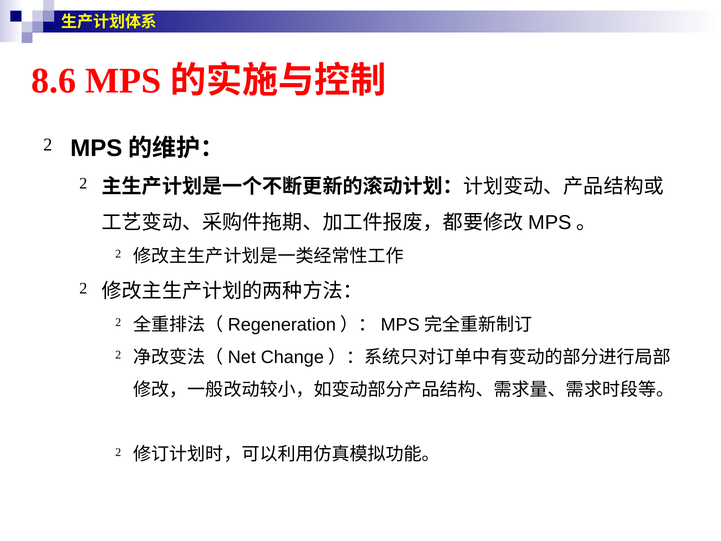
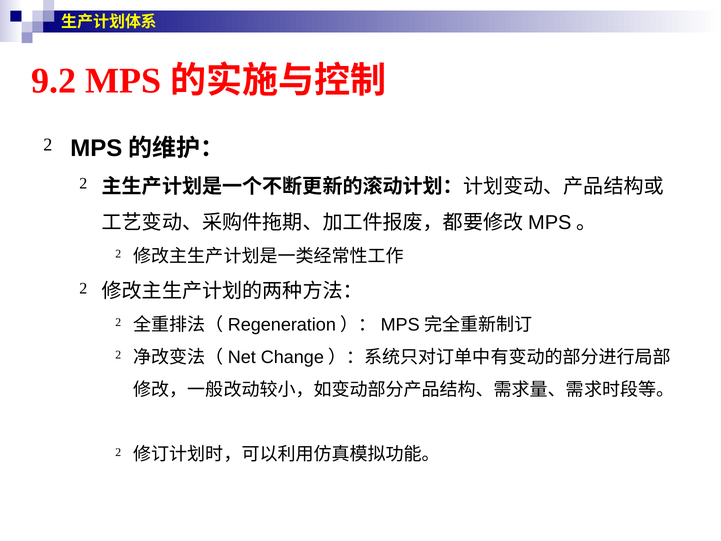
8.6: 8.6 -> 9.2
